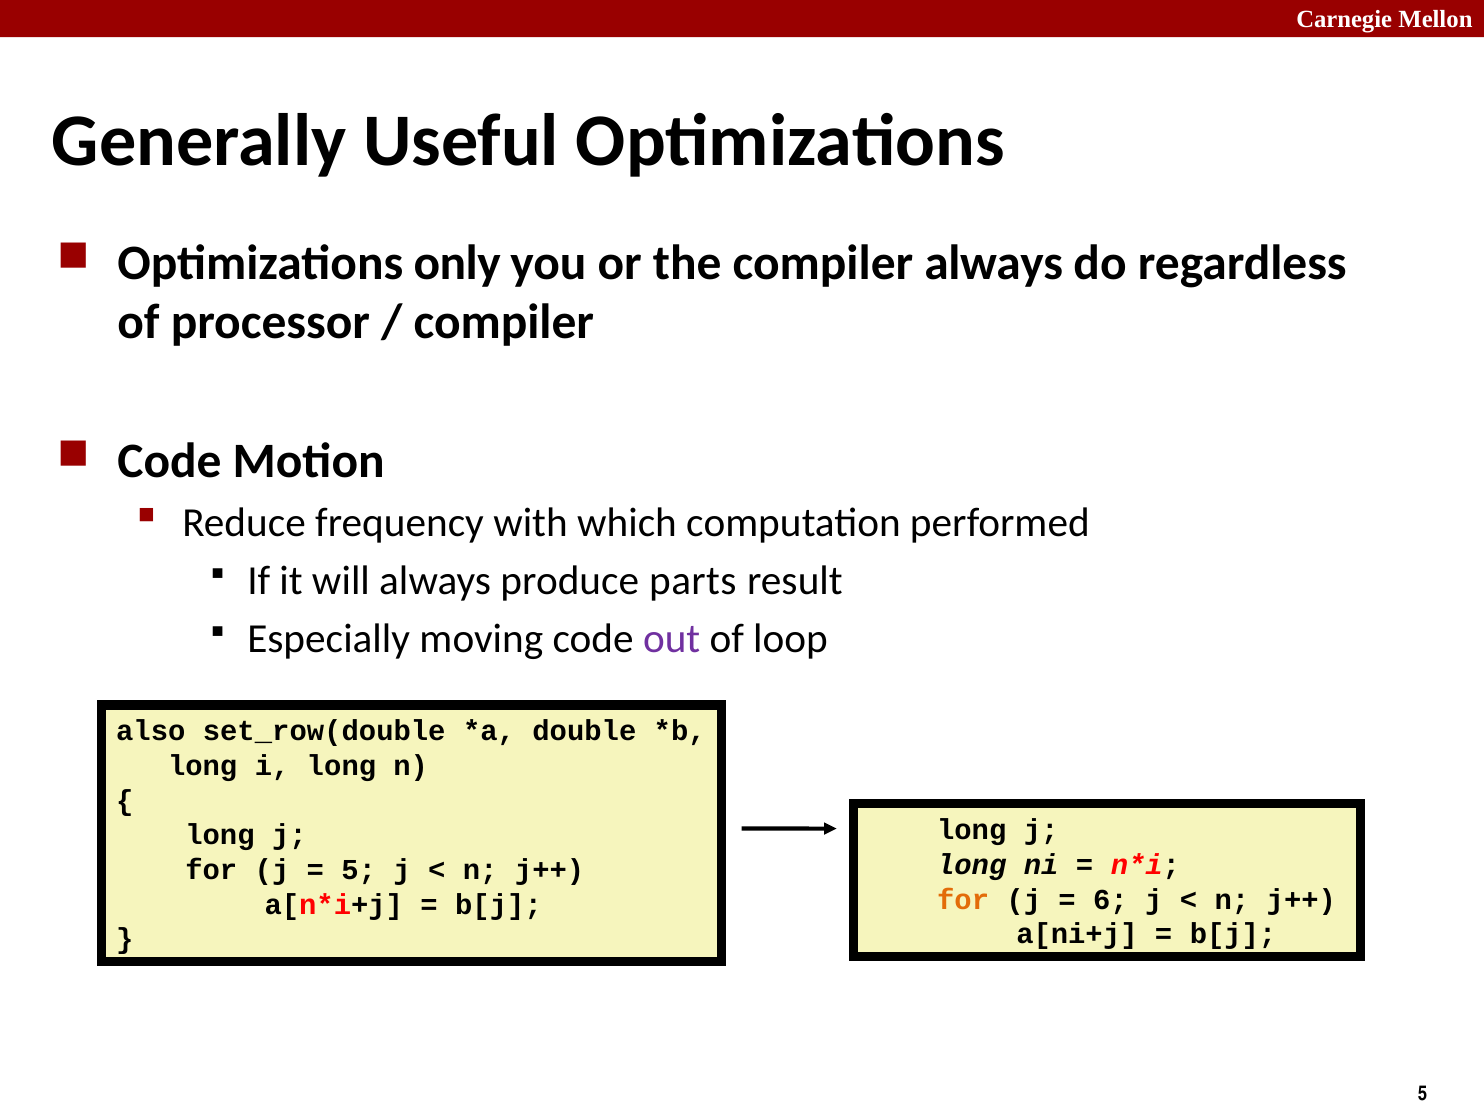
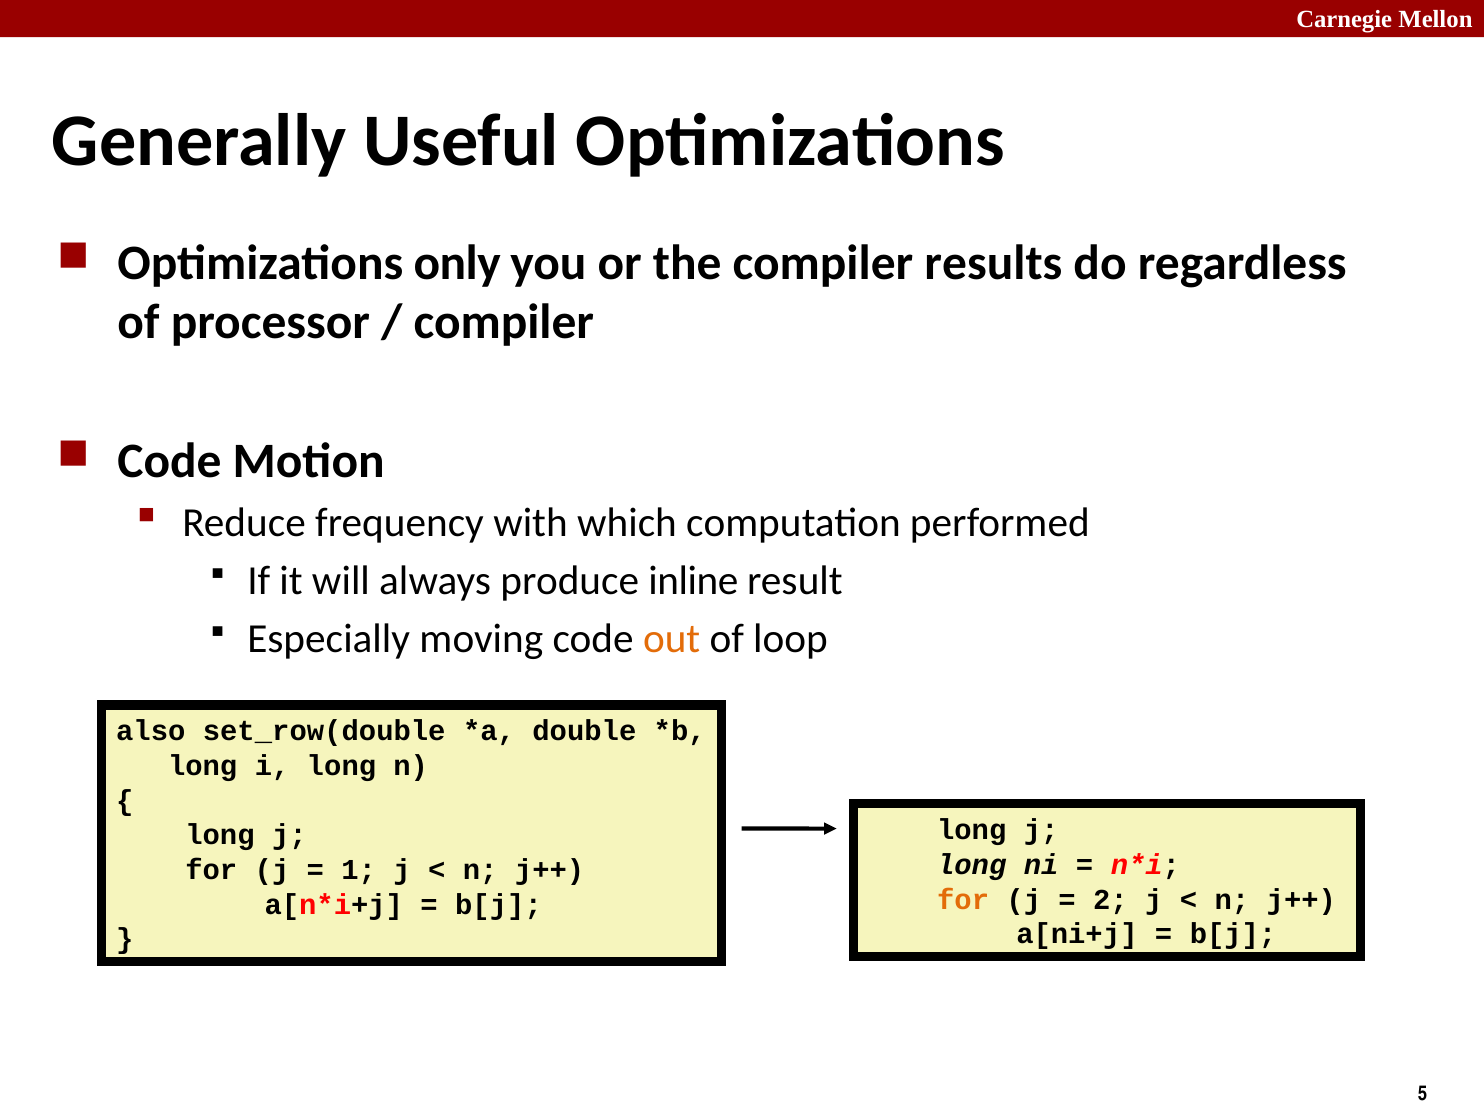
compiler always: always -> results
parts: parts -> inline
out colour: purple -> orange
5 at (359, 870): 5 -> 1
6: 6 -> 2
